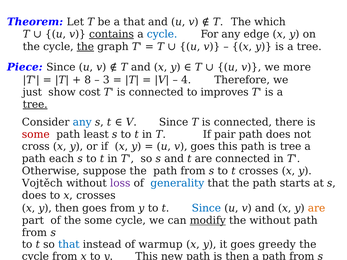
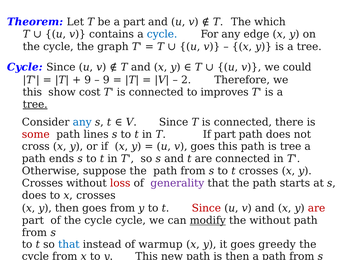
a that: that -> part
contains underline: present -> none
the at (85, 47) underline: present -> none
Piece at (25, 67): Piece -> Cycle
more: more -> could
8 at (88, 80): 8 -> 9
3 at (106, 80): 3 -> 9
4: 4 -> 2
just at (32, 92): just -> this
least: least -> lines
If pair: pair -> part
each: each -> ends
Vojtěch at (42, 183): Vojtěch -> Crosses
loss colour: purple -> red
generality colour: blue -> purple
Since at (206, 208) colour: blue -> red
are at (317, 208) colour: orange -> red
of the some: some -> cycle
